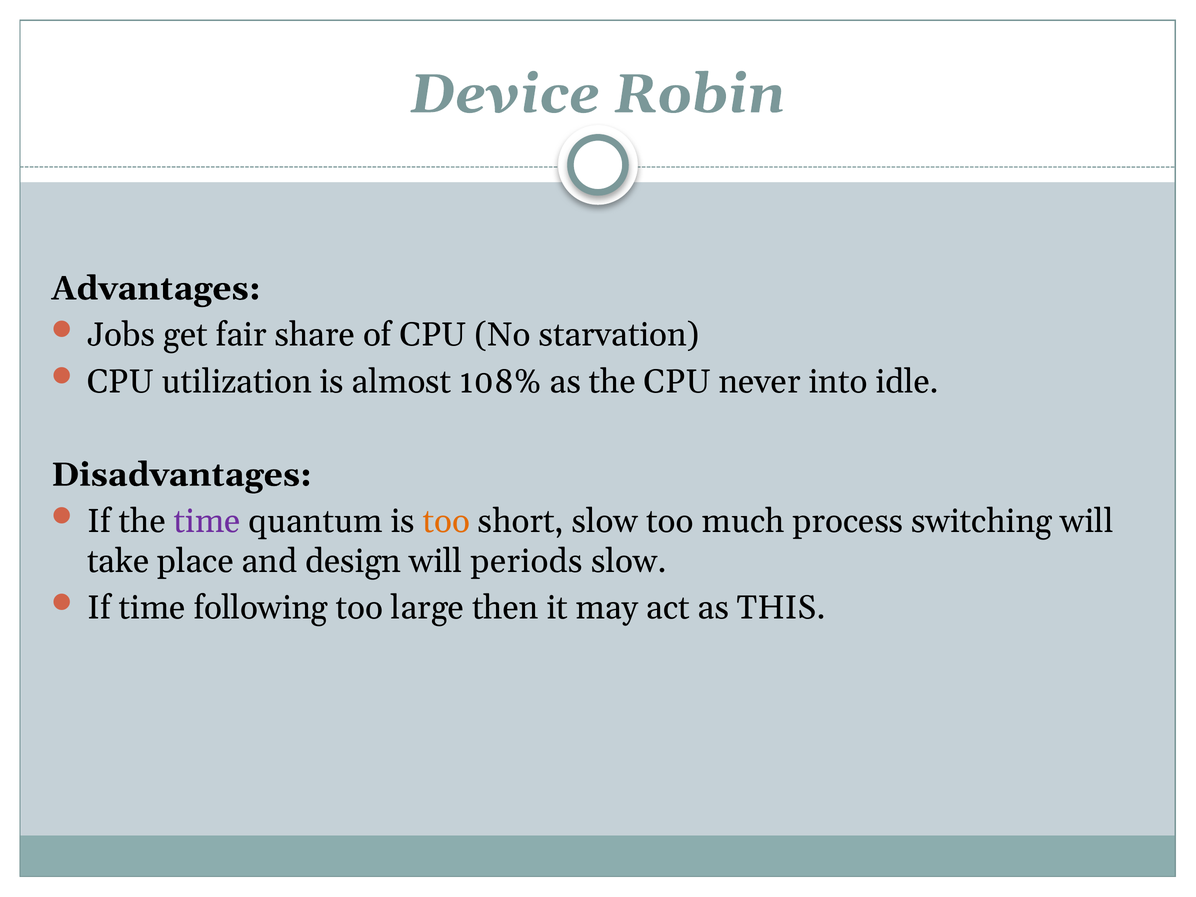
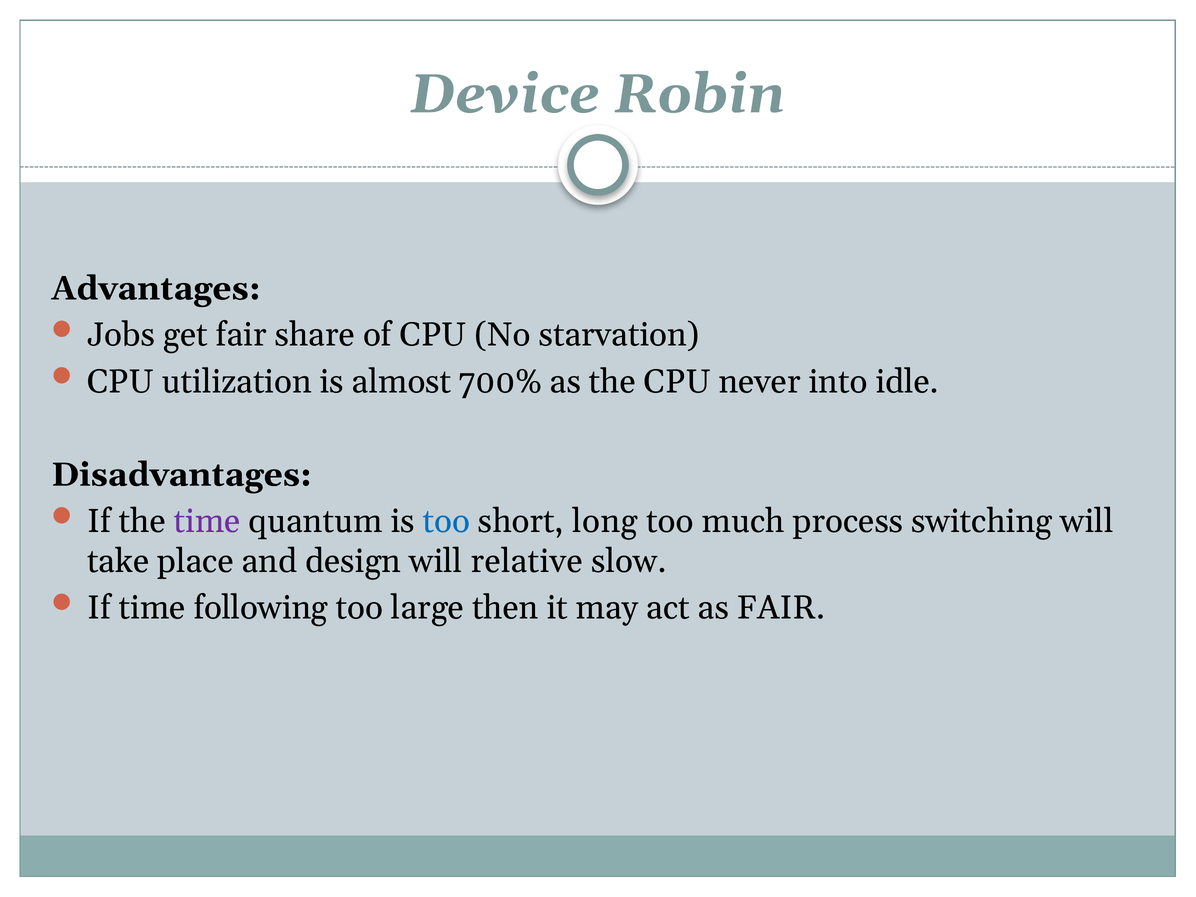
108%: 108% -> 700%
too at (446, 521) colour: orange -> blue
short slow: slow -> long
periods: periods -> relative
as THIS: THIS -> FAIR
